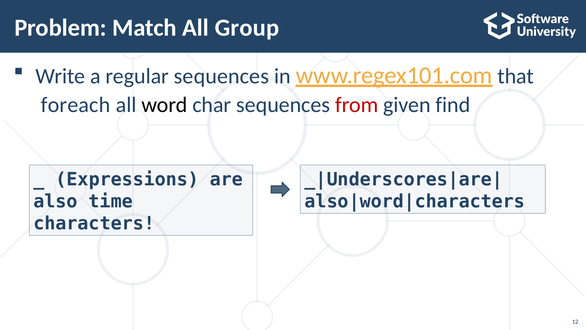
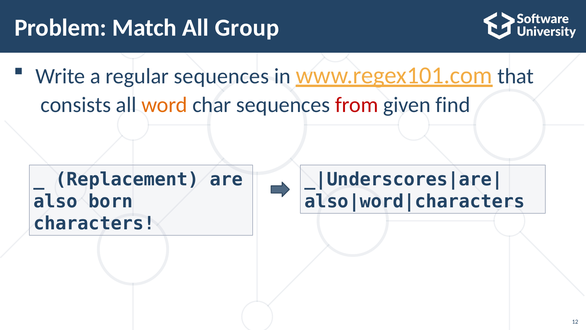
foreach: foreach -> consists
word colour: black -> orange
Expressions: Expressions -> Replacement
time: time -> born
